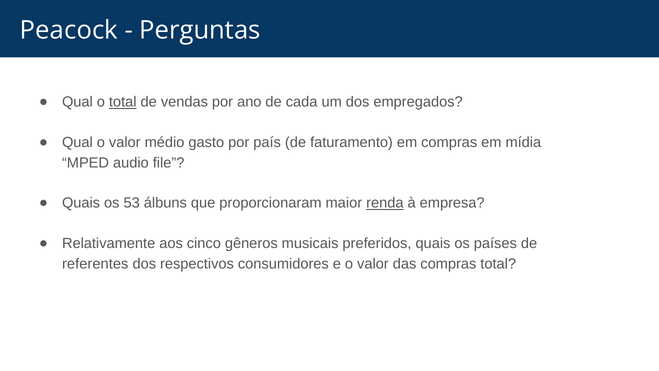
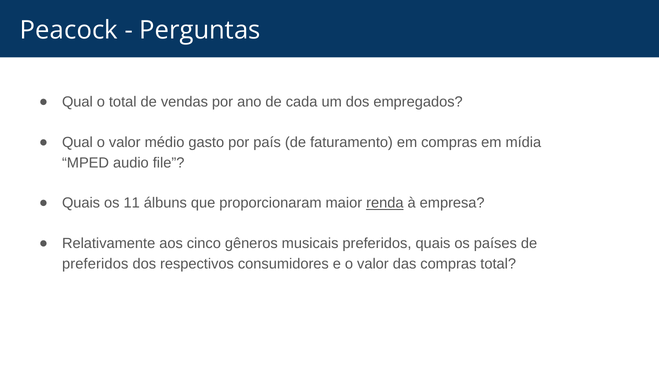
total at (123, 102) underline: present -> none
53: 53 -> 11
referentes at (95, 264): referentes -> preferidos
